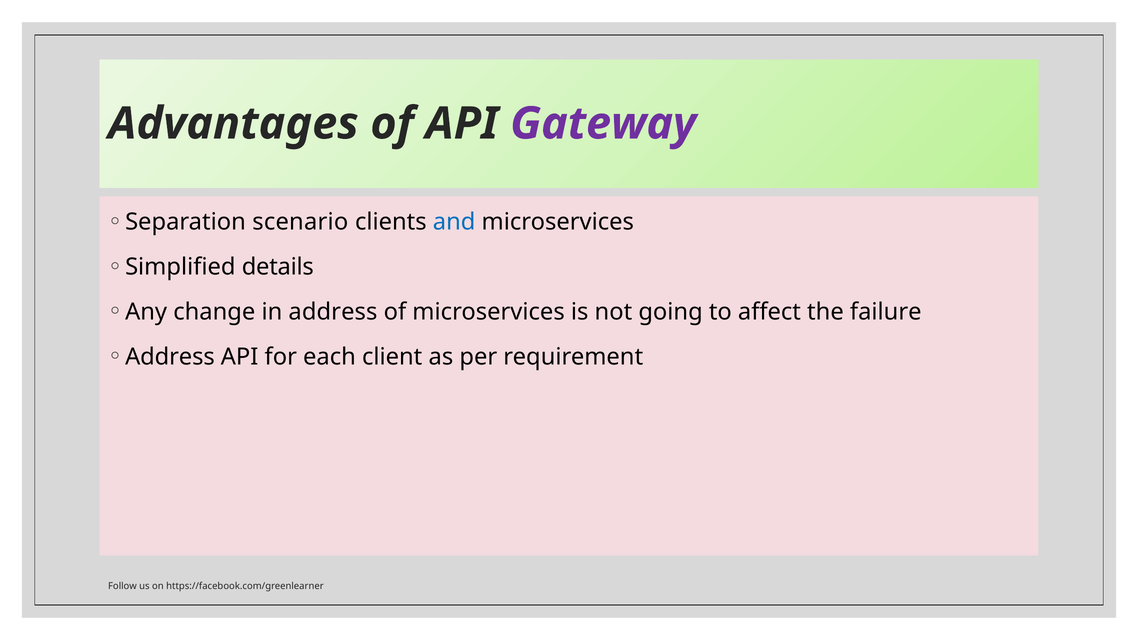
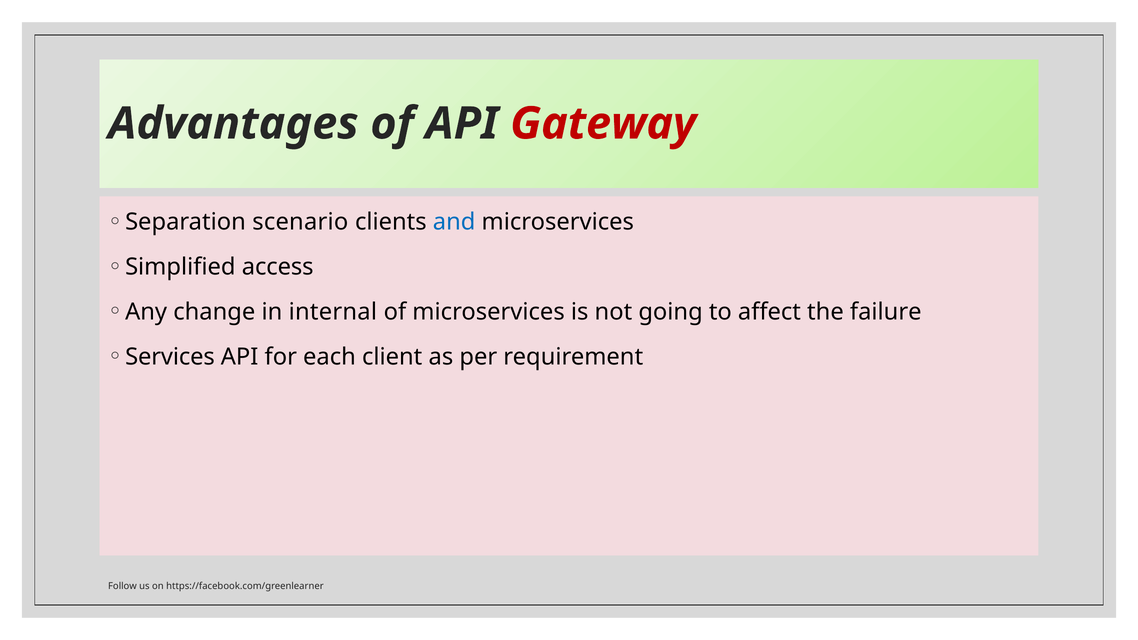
Gateway colour: purple -> red
details: details -> access
in address: address -> internal
Address at (170, 357): Address -> Services
